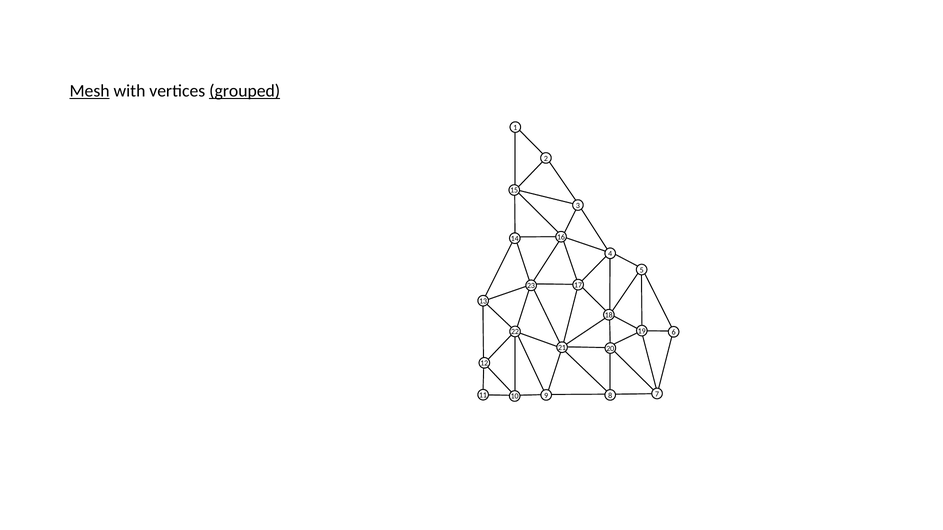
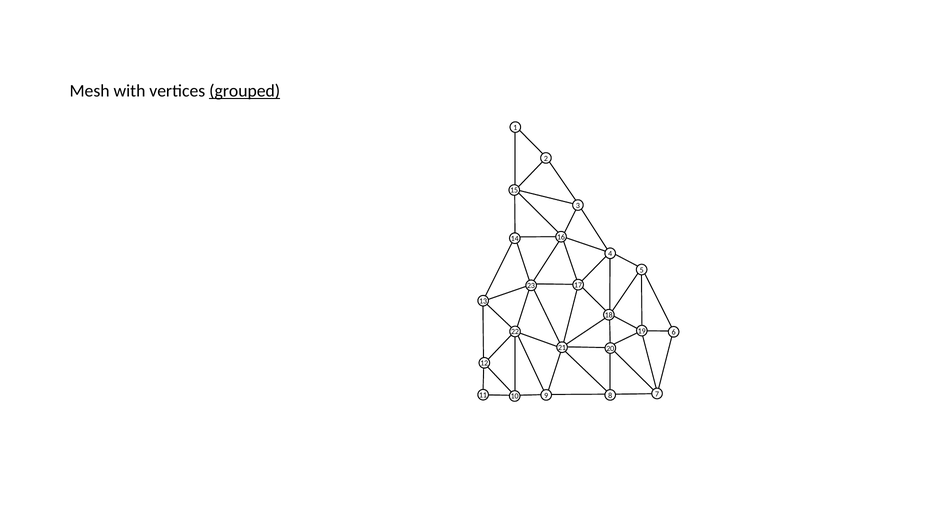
Mesh underline: present -> none
